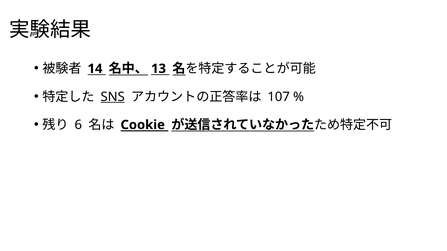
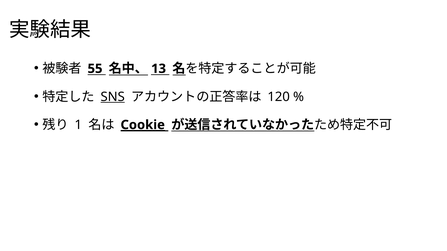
14: 14 -> 55
107: 107 -> 120
6: 6 -> 1
Cookie underline: none -> present
